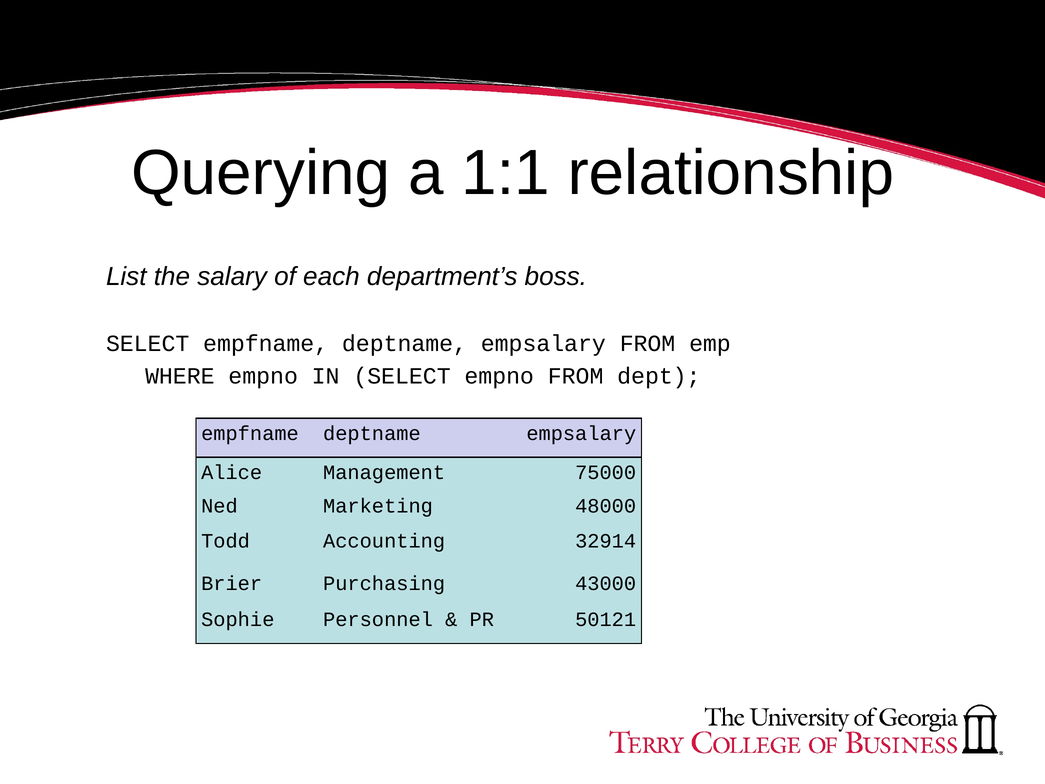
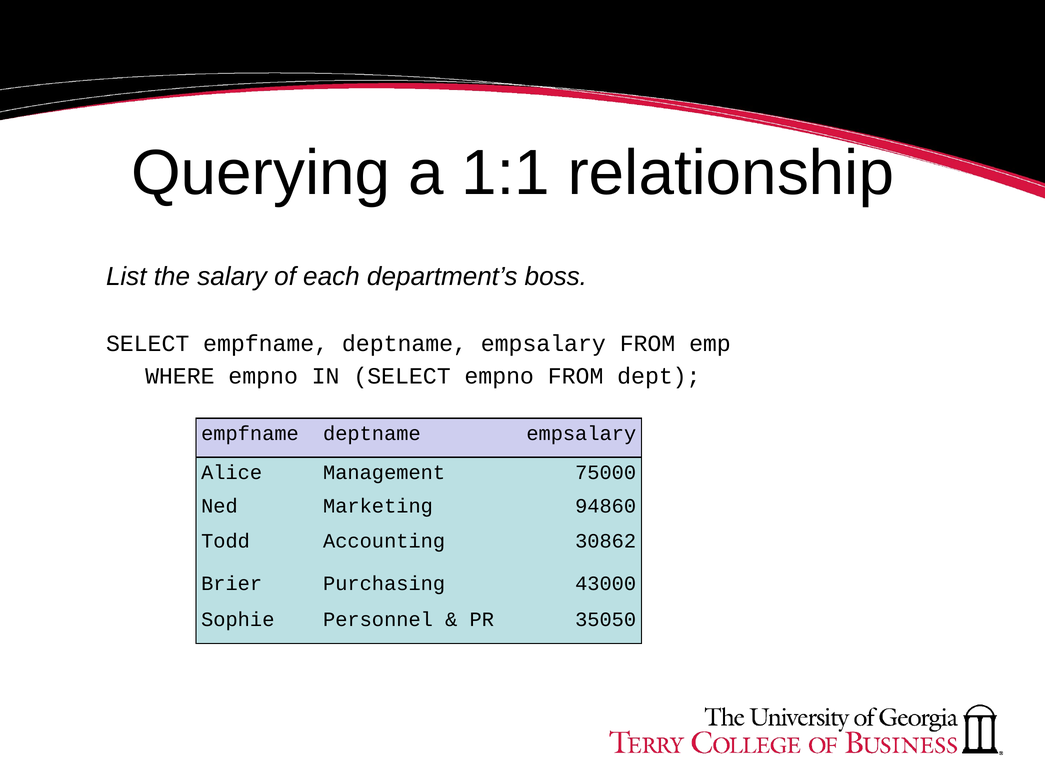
48000: 48000 -> 94860
32914: 32914 -> 30862
50121: 50121 -> 35050
